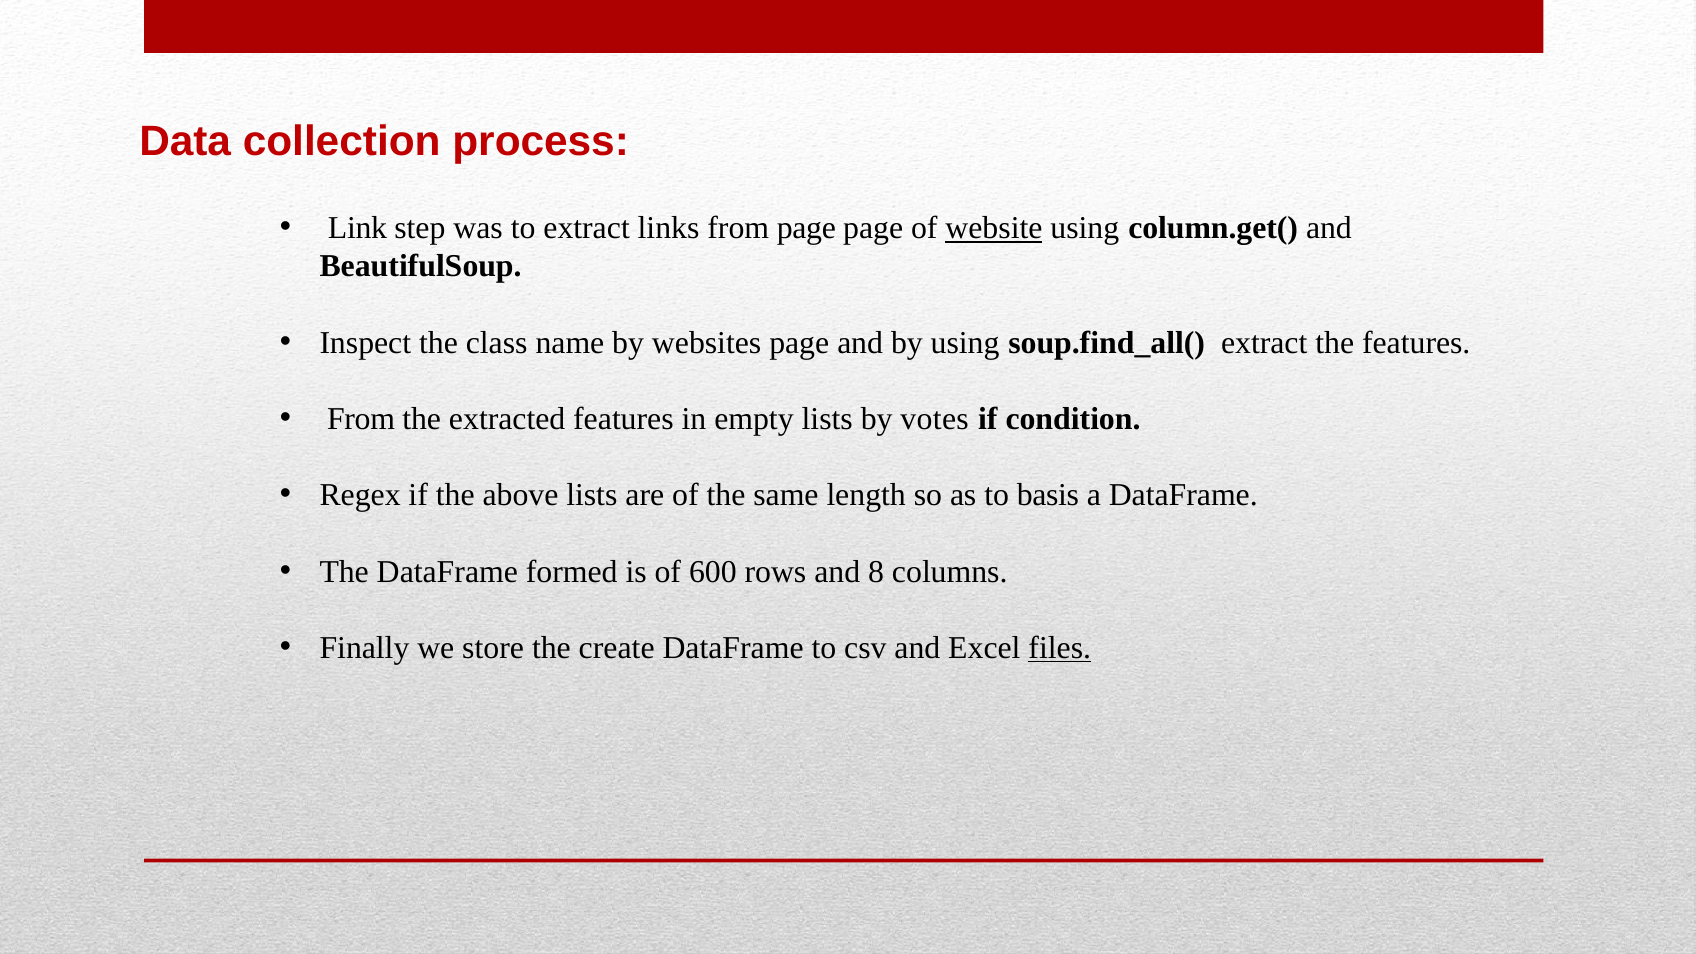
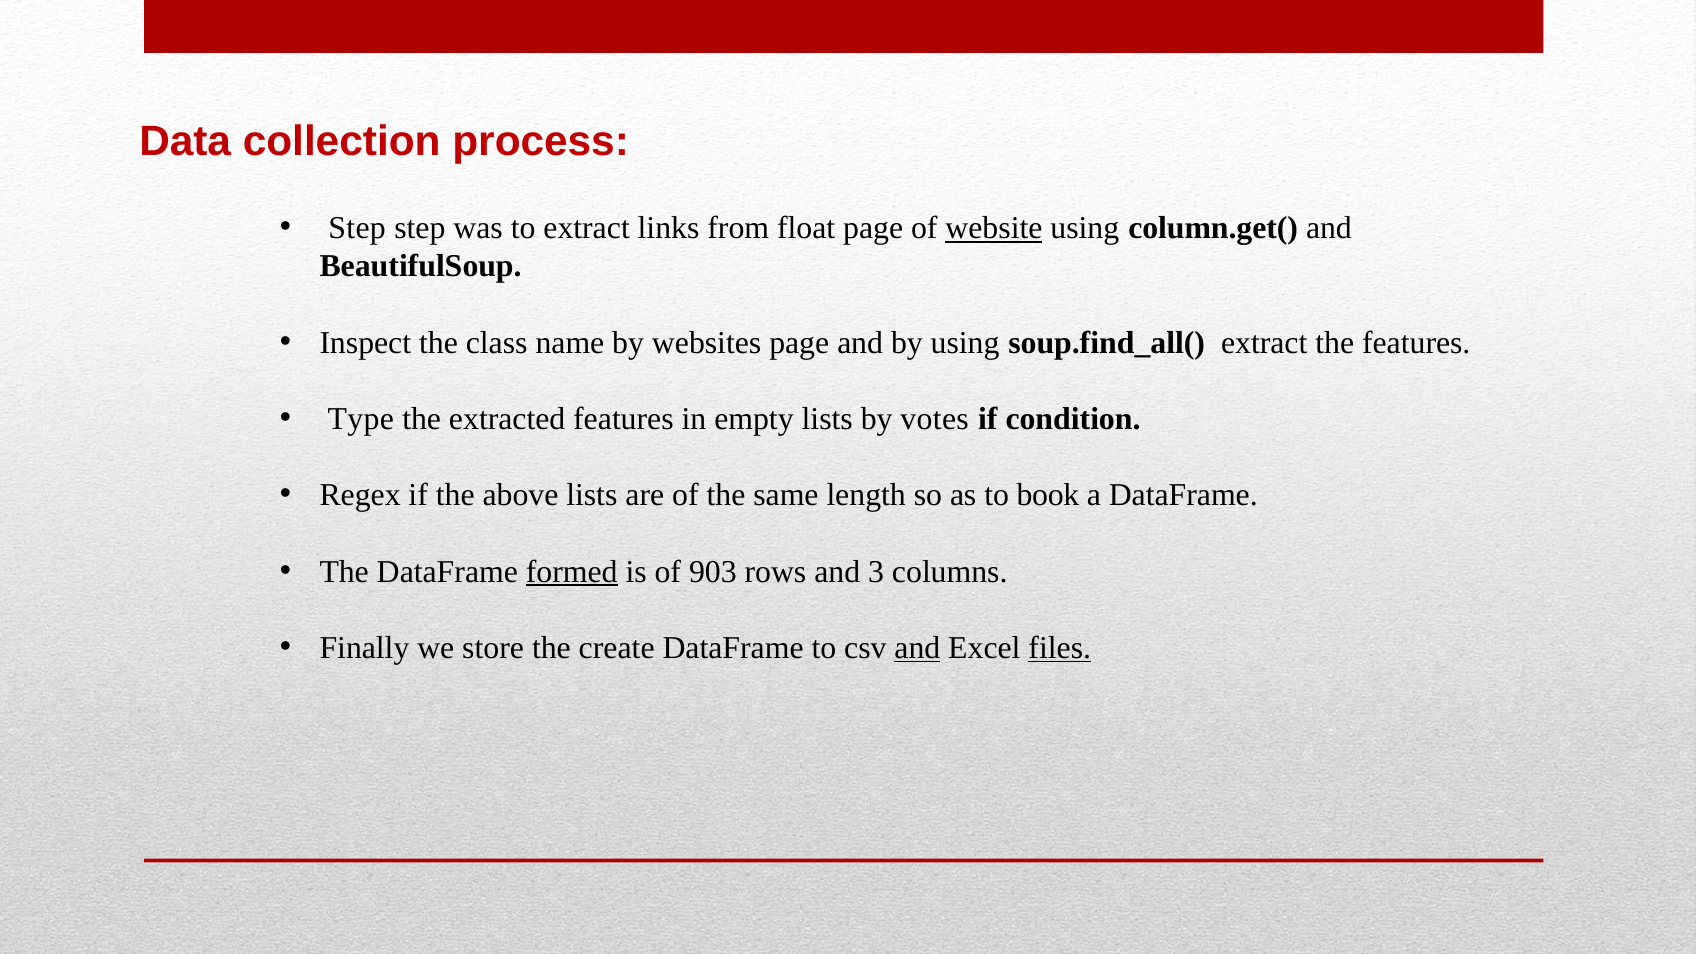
Link at (357, 228): Link -> Step
from page: page -> float
From at (361, 419): From -> Type
basis: basis -> book
formed underline: none -> present
600: 600 -> 903
8: 8 -> 3
and at (917, 648) underline: none -> present
